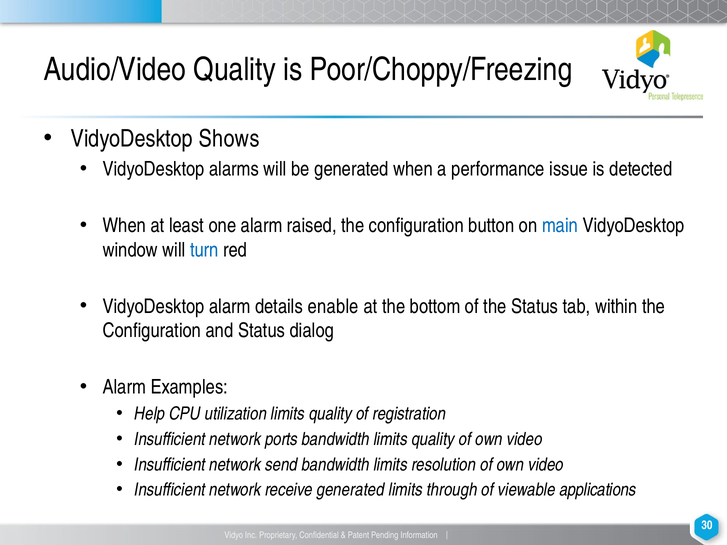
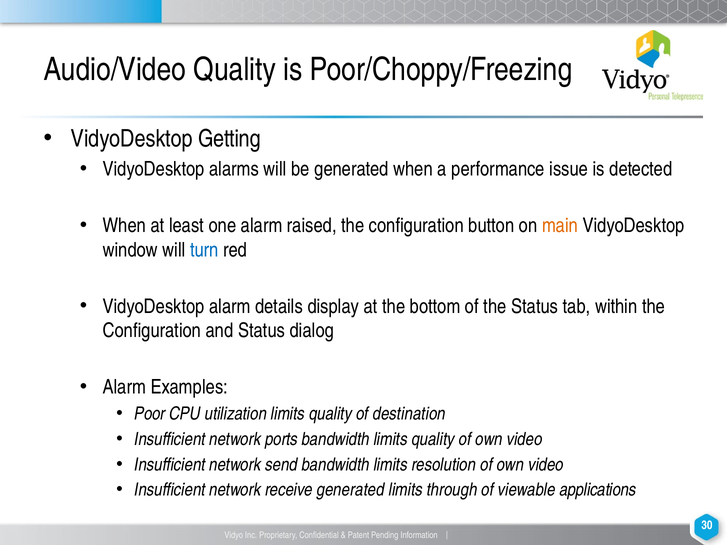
Shows: Shows -> Getting
main colour: blue -> orange
enable: enable -> display
Help: Help -> Poor
registration: registration -> destination
